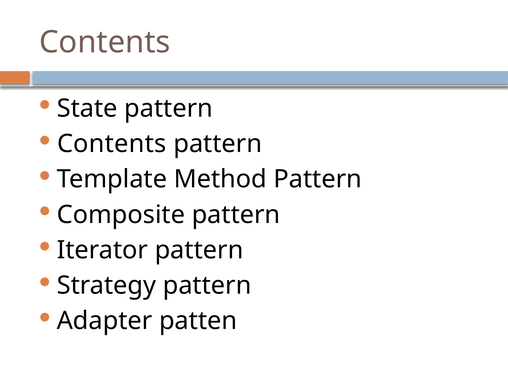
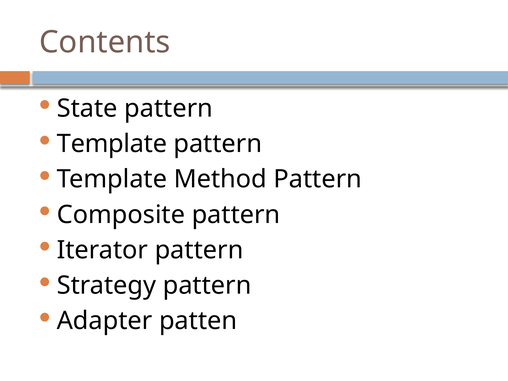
Contents at (112, 144): Contents -> Template
